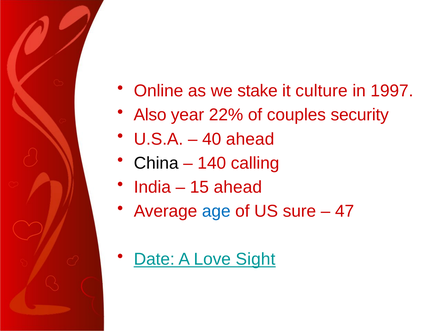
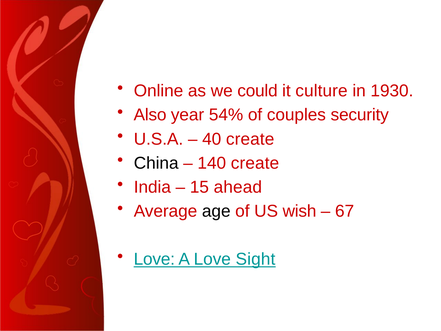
stake: stake -> could
1997: 1997 -> 1930
22%: 22% -> 54%
40 ahead: ahead -> create
140 calling: calling -> create
age colour: blue -> black
sure: sure -> wish
47: 47 -> 67
Date at (154, 259): Date -> Love
